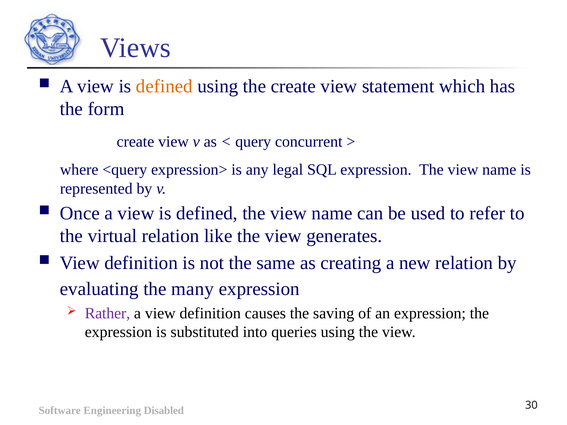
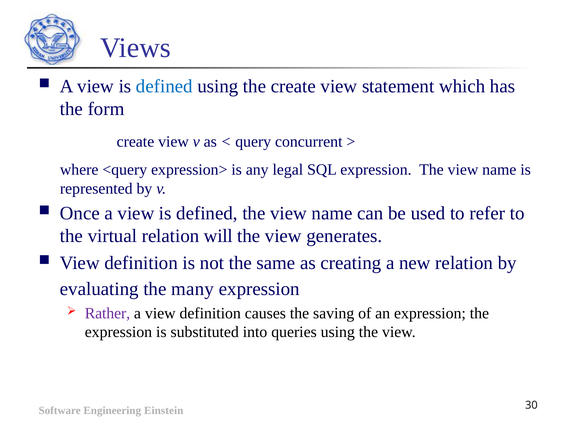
defined at (164, 86) colour: orange -> blue
like: like -> will
Disabled: Disabled -> Einstein
